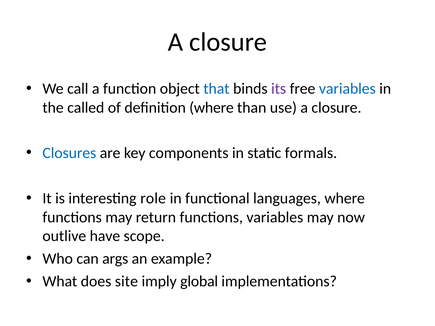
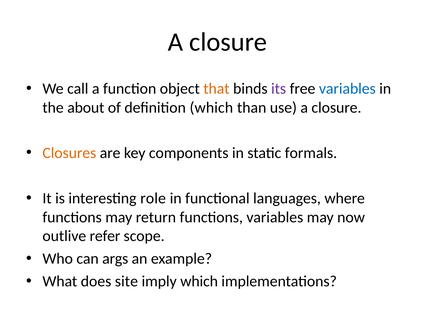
that colour: blue -> orange
called: called -> about
definition where: where -> which
Closures colour: blue -> orange
have: have -> refer
imply global: global -> which
